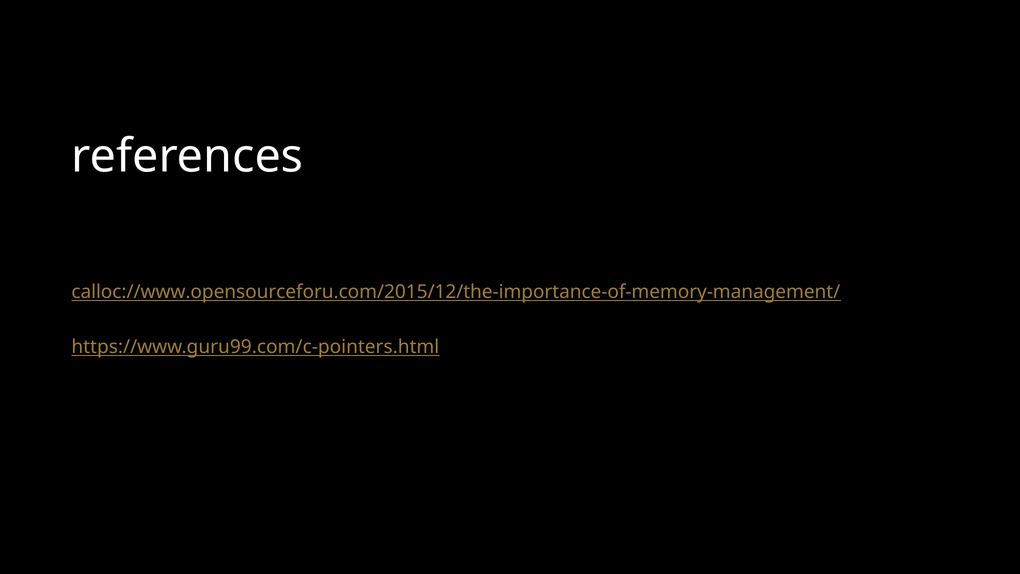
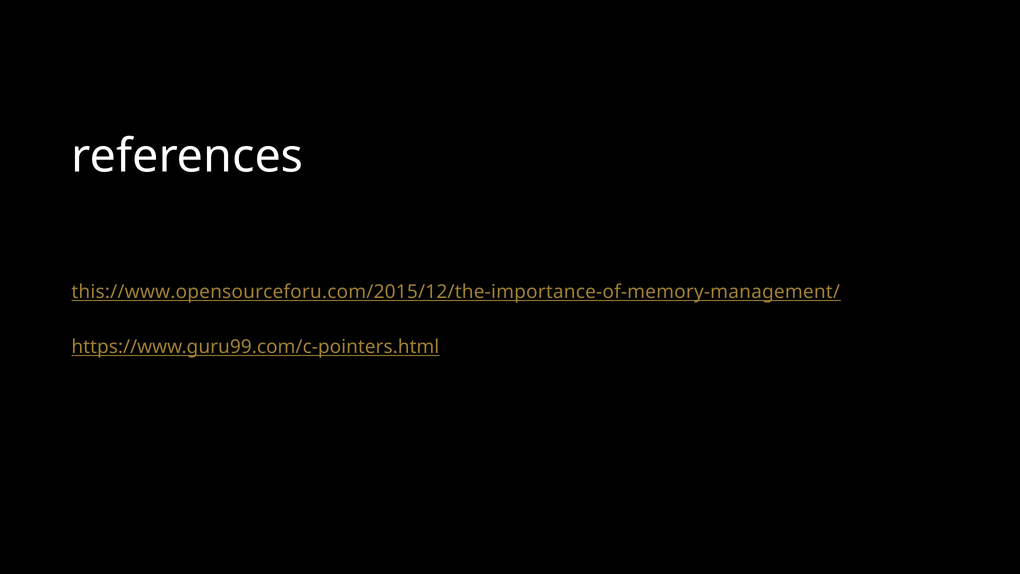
calloc://www.opensourceforu.com/2015/12/the-importance-of-memory-management/: calloc://www.opensourceforu.com/2015/12/the-importance-of-memory-management/ -> this://www.opensourceforu.com/2015/12/the-importance-of-memory-management/
